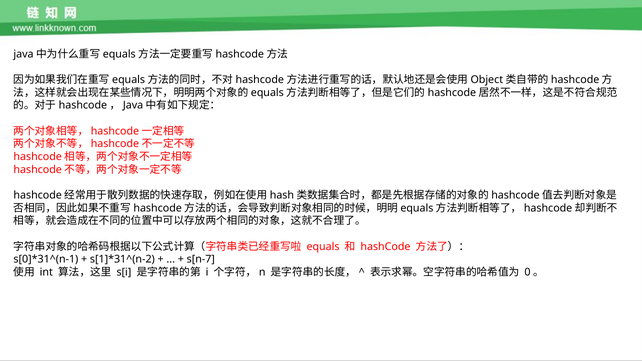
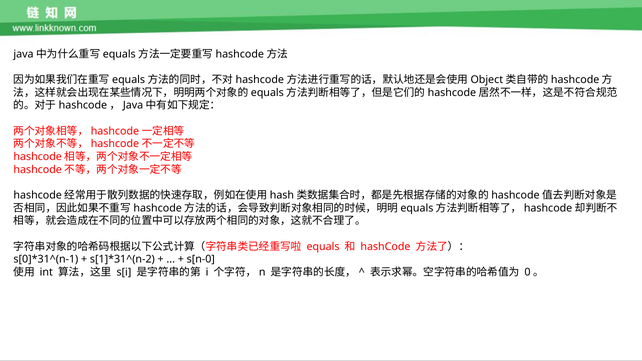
s[n-7: s[n-7 -> s[n-0
